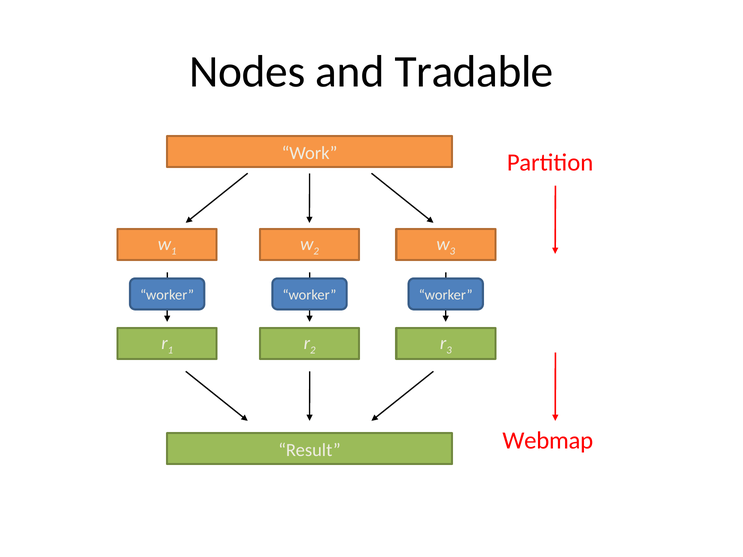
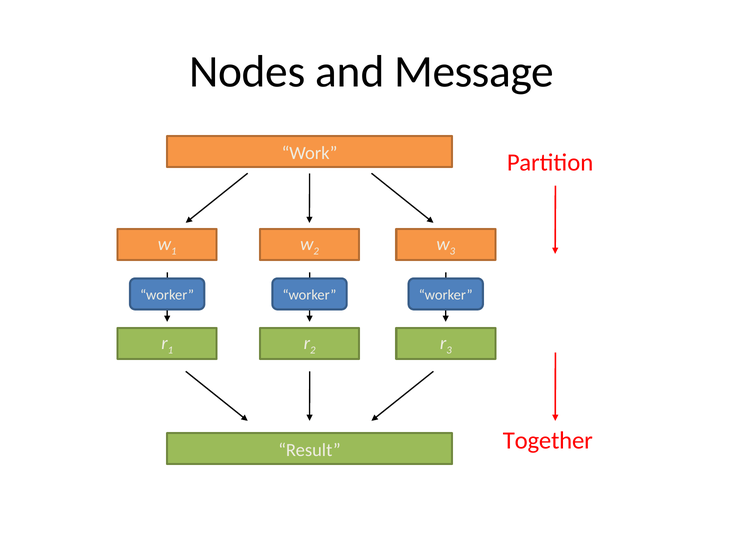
Tradable: Tradable -> Message
Webmap: Webmap -> Together
